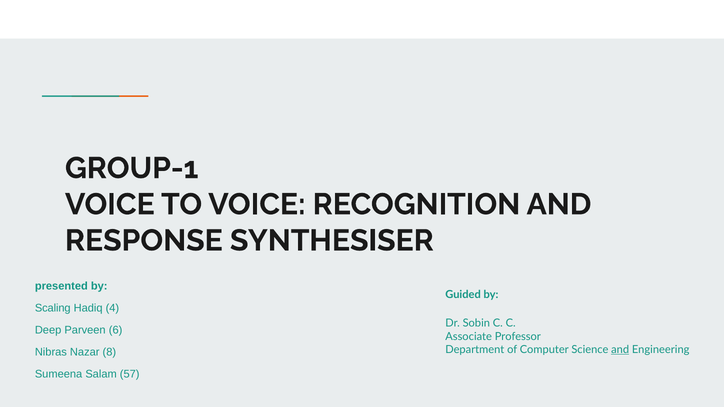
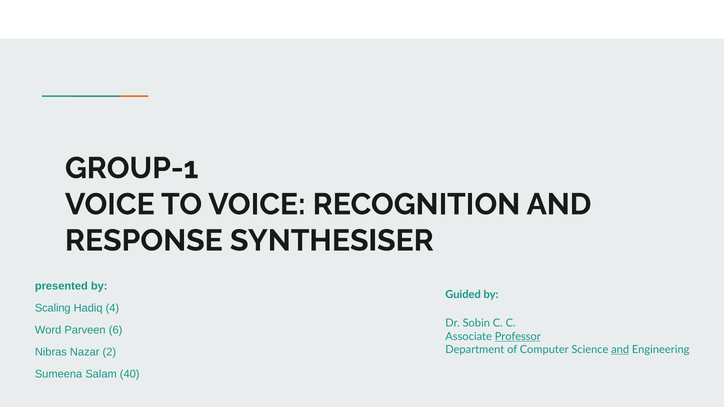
Deep: Deep -> Word
Professor underline: none -> present
8: 8 -> 2
57: 57 -> 40
